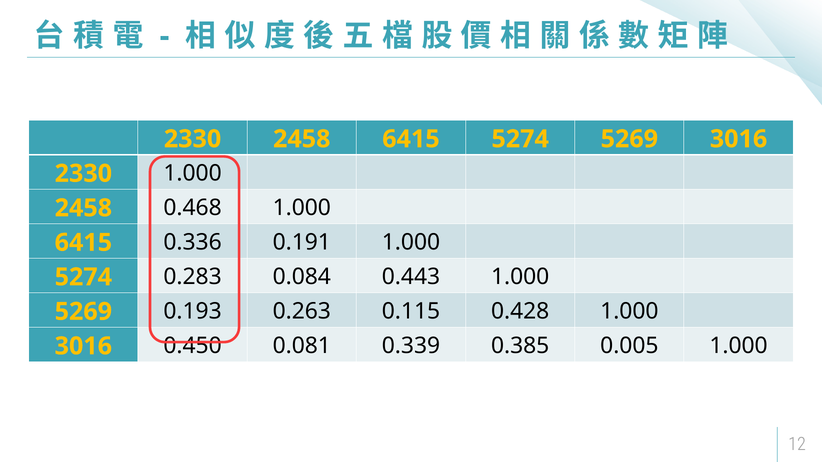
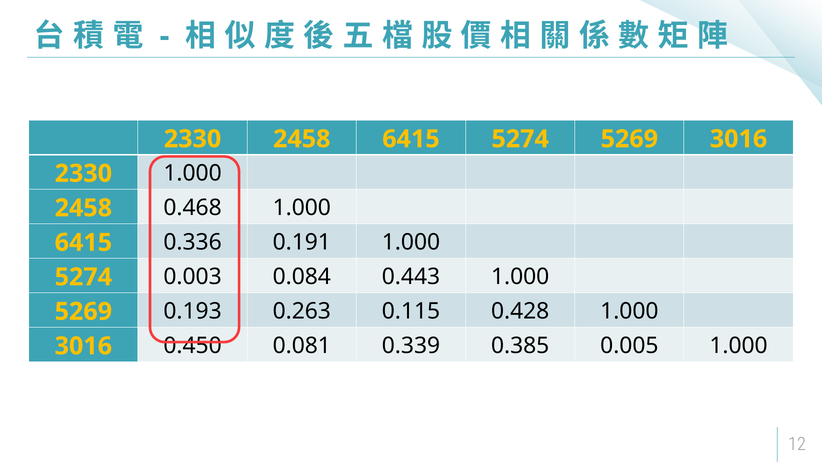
0.283: 0.283 -> 0.003
